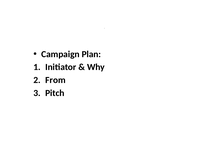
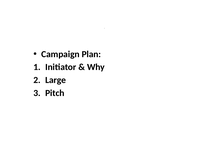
From: From -> Large
